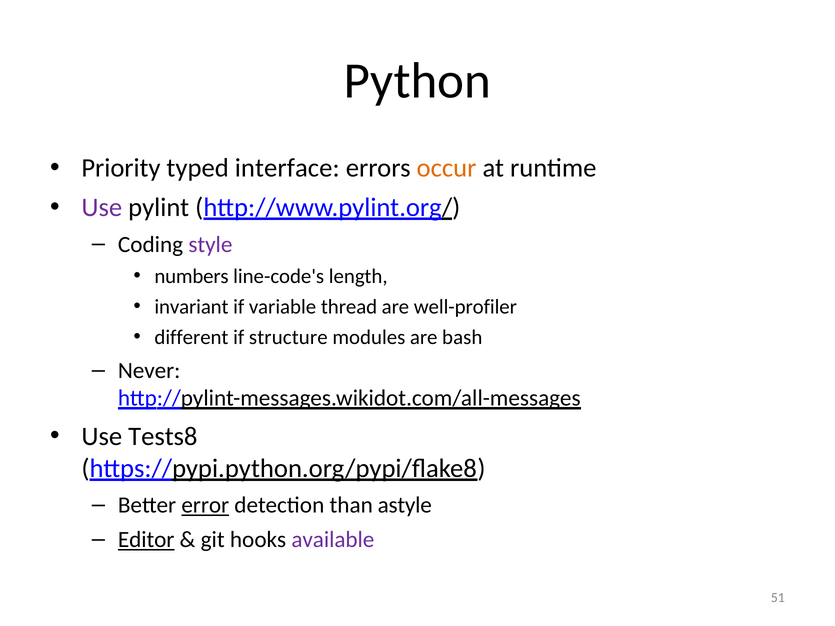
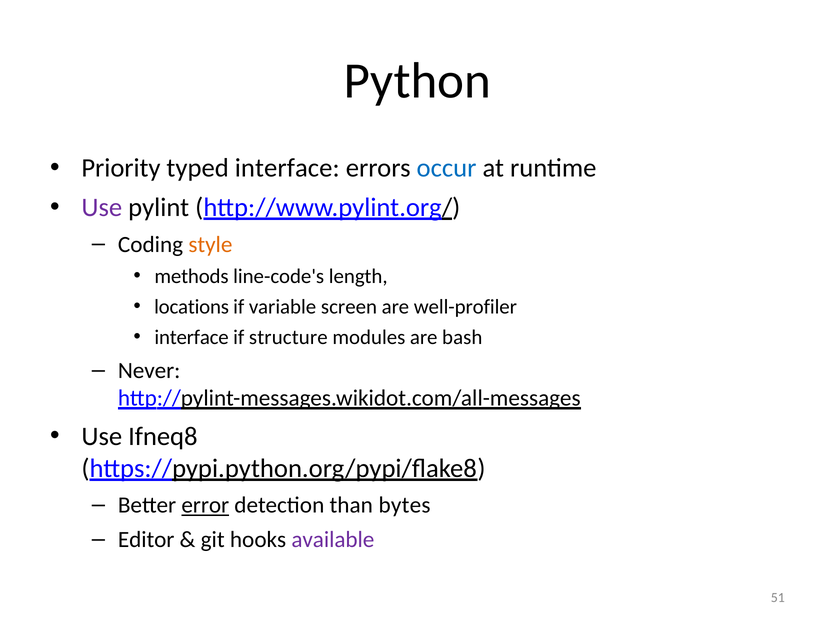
occur colour: orange -> blue
style colour: purple -> orange
numbers: numbers -> methods
invariant: invariant -> locations
thread: thread -> screen
different at (191, 338): different -> interface
Tests8: Tests8 -> Ifneq8
astyle: astyle -> bytes
Editor underline: present -> none
